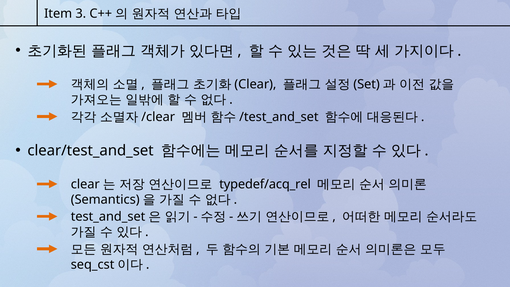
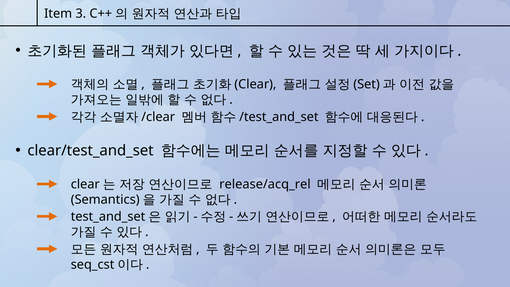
typedef/acq_rel: typedef/acq_rel -> release/acq_rel
